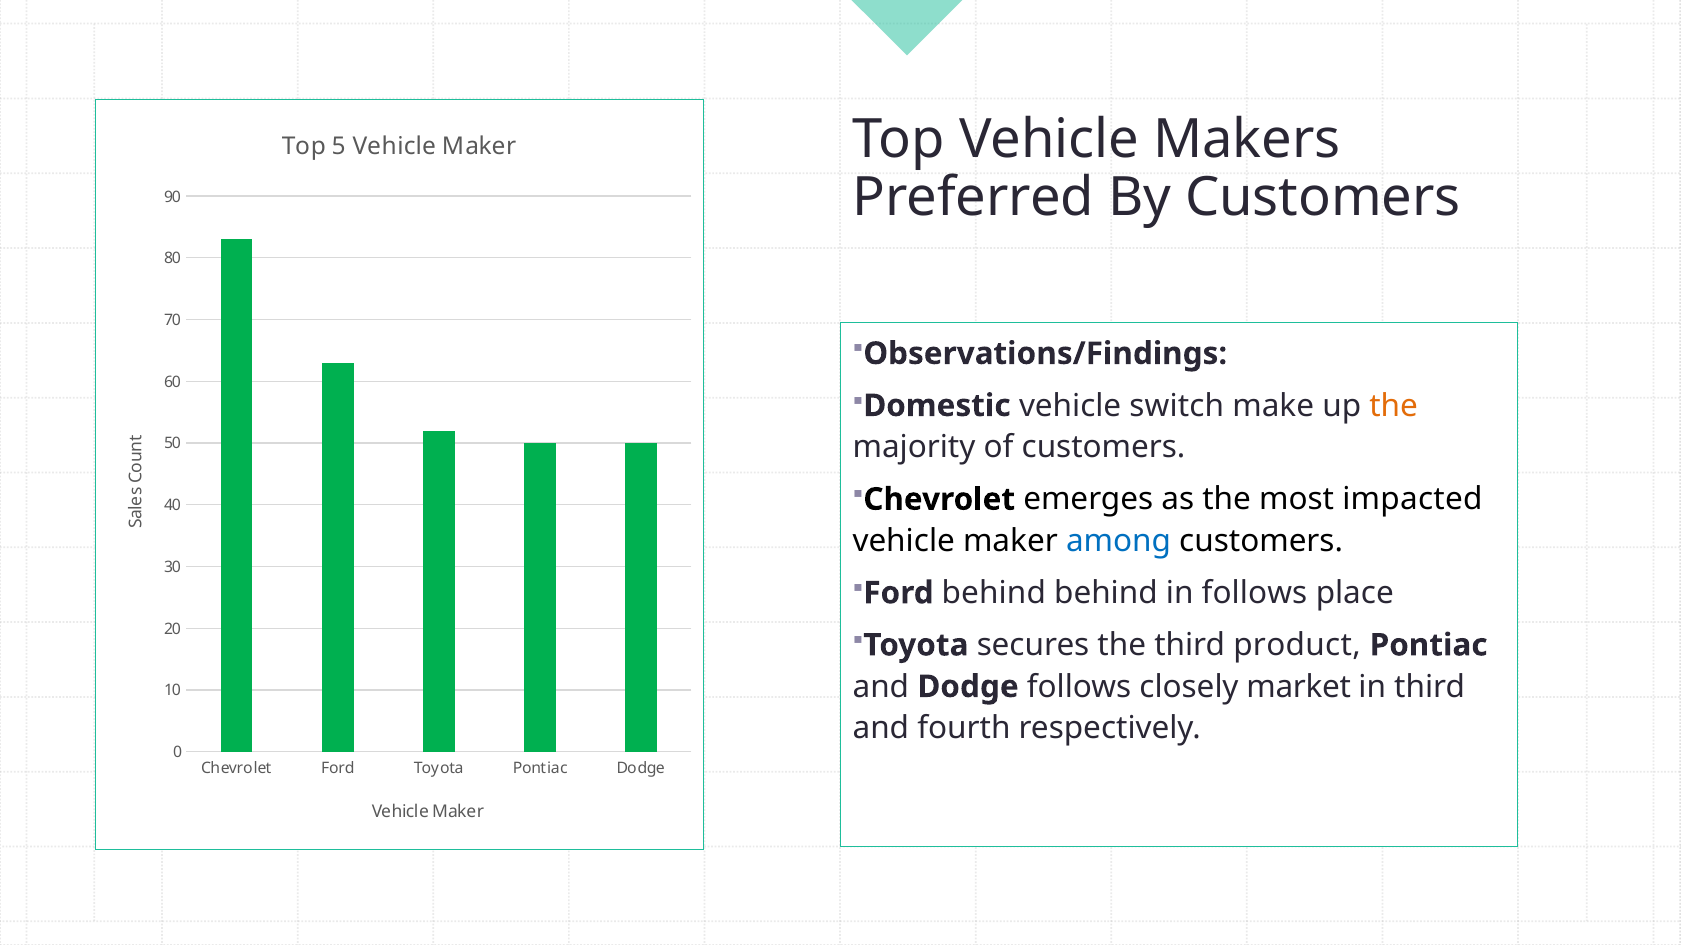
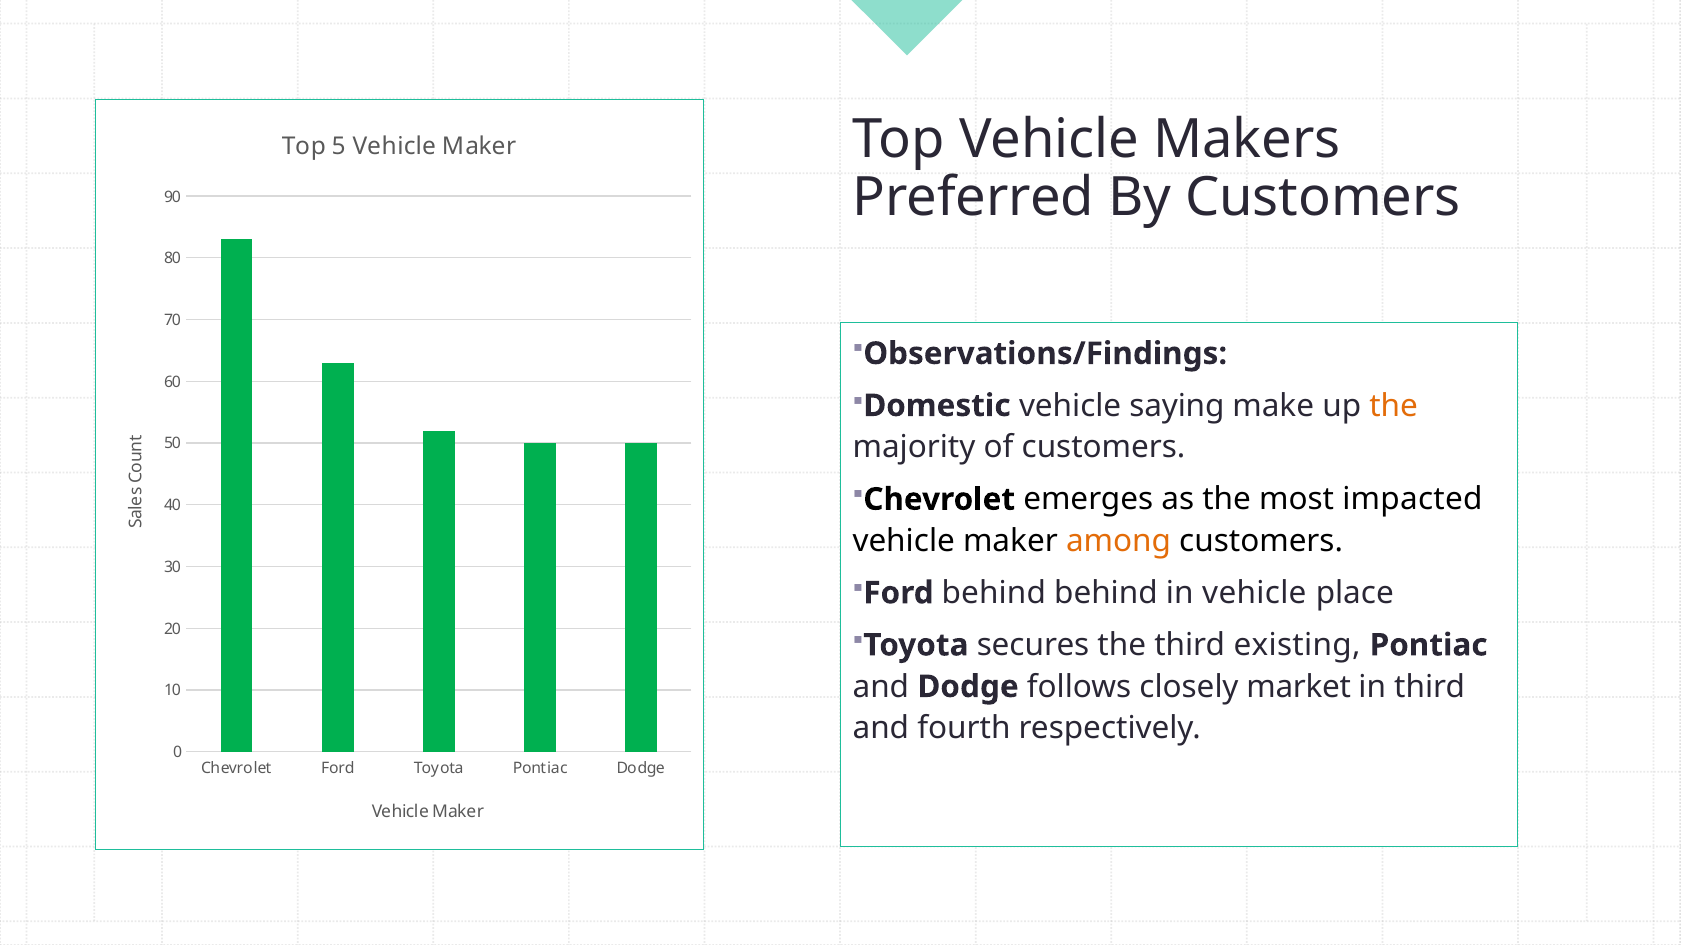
switch: switch -> saying
among colour: blue -> orange
in follows: follows -> vehicle
product: product -> existing
